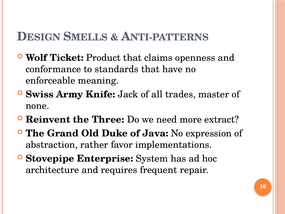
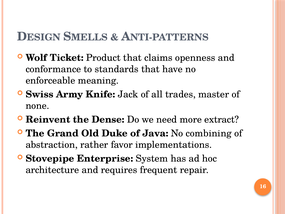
Three: Three -> Dense
expression: expression -> combining
